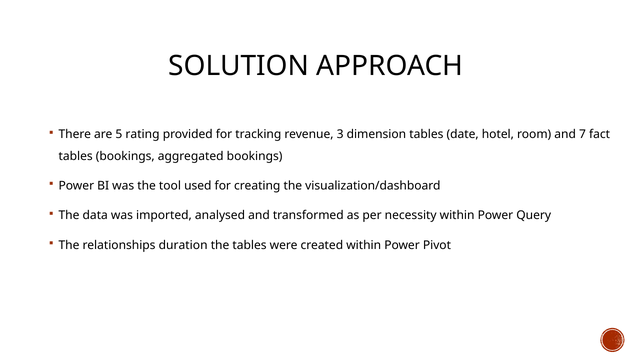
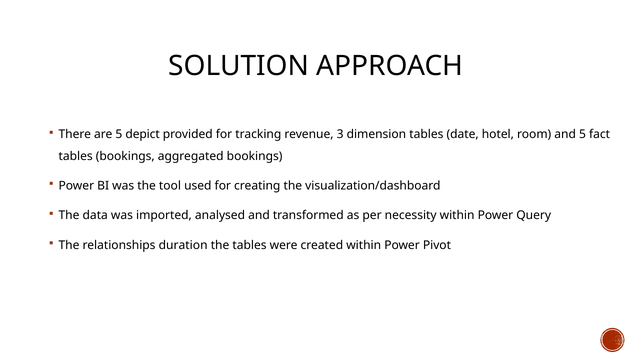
rating: rating -> depict
and 7: 7 -> 5
